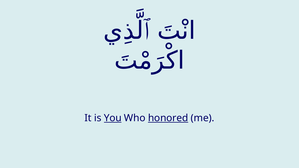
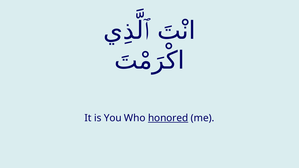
You underline: present -> none
